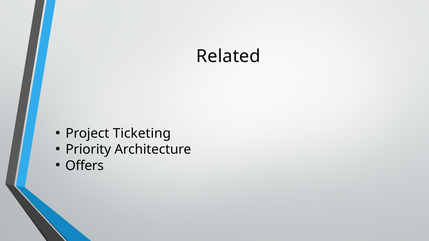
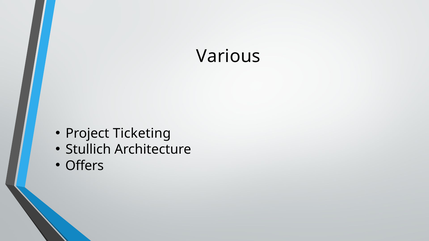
Related: Related -> Various
Priority: Priority -> Stullich
